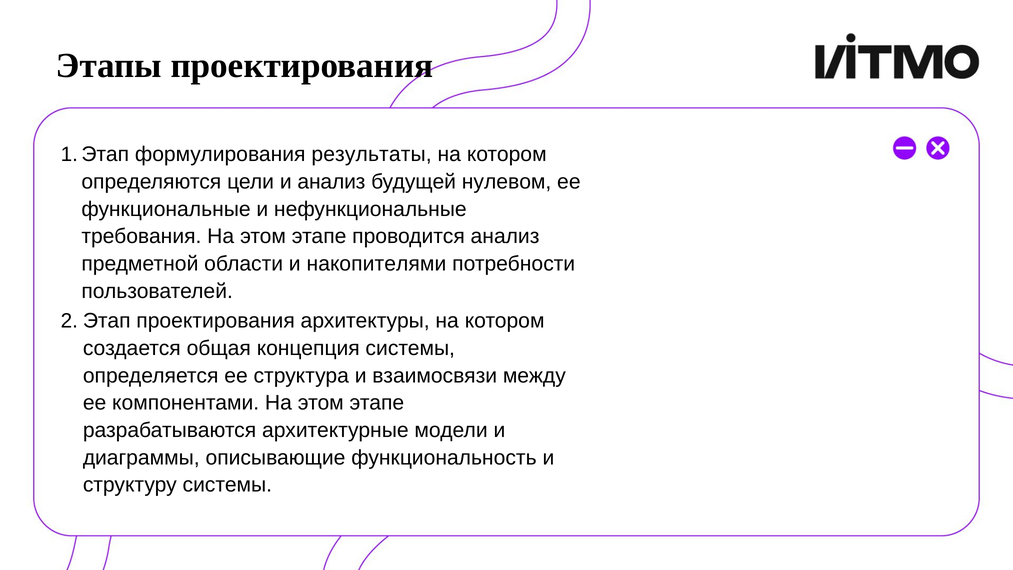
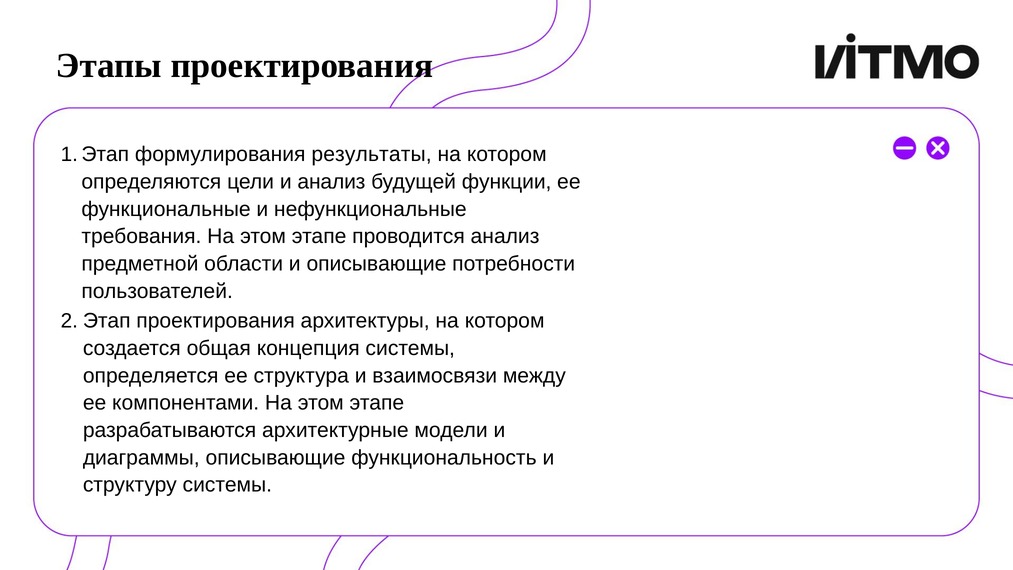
нулевом: нулевом -> функции
и накопителями: накопителями -> описывающие
